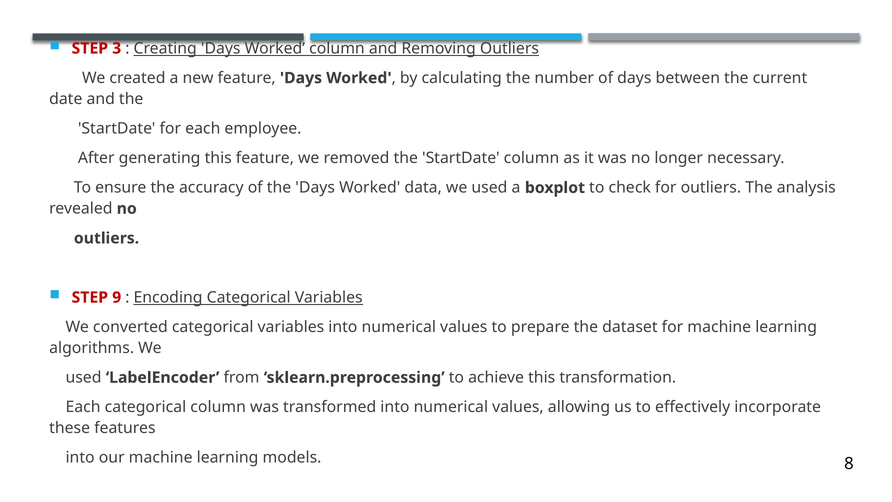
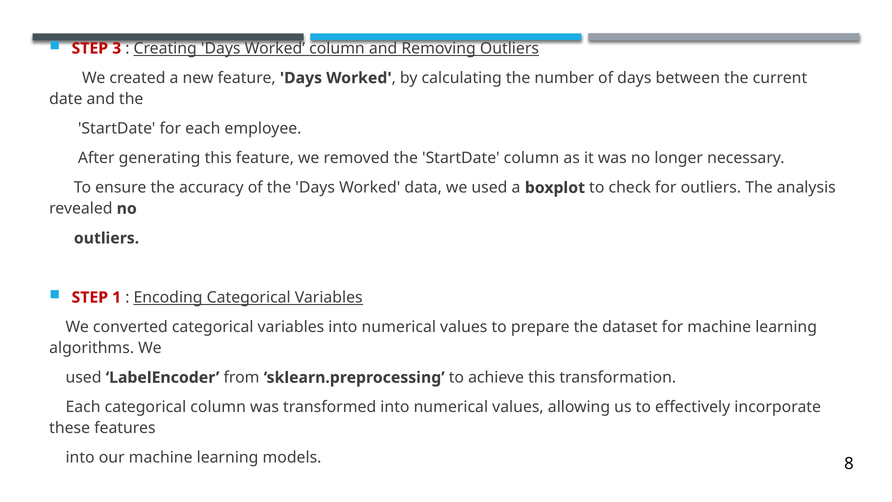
9: 9 -> 1
